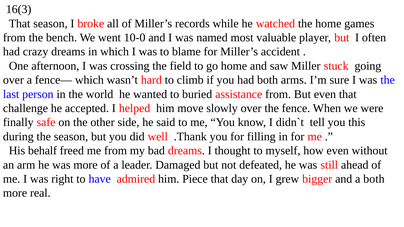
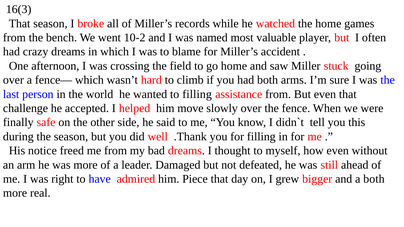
10-0: 10-0 -> 10-2
to buried: buried -> filling
behalf: behalf -> notice
